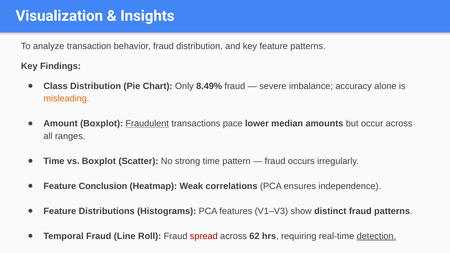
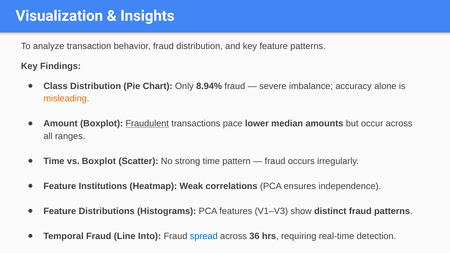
8.49%: 8.49% -> 8.94%
Conclusion: Conclusion -> Institutions
Roll: Roll -> Into
spread colour: red -> blue
62: 62 -> 36
detection underline: present -> none
